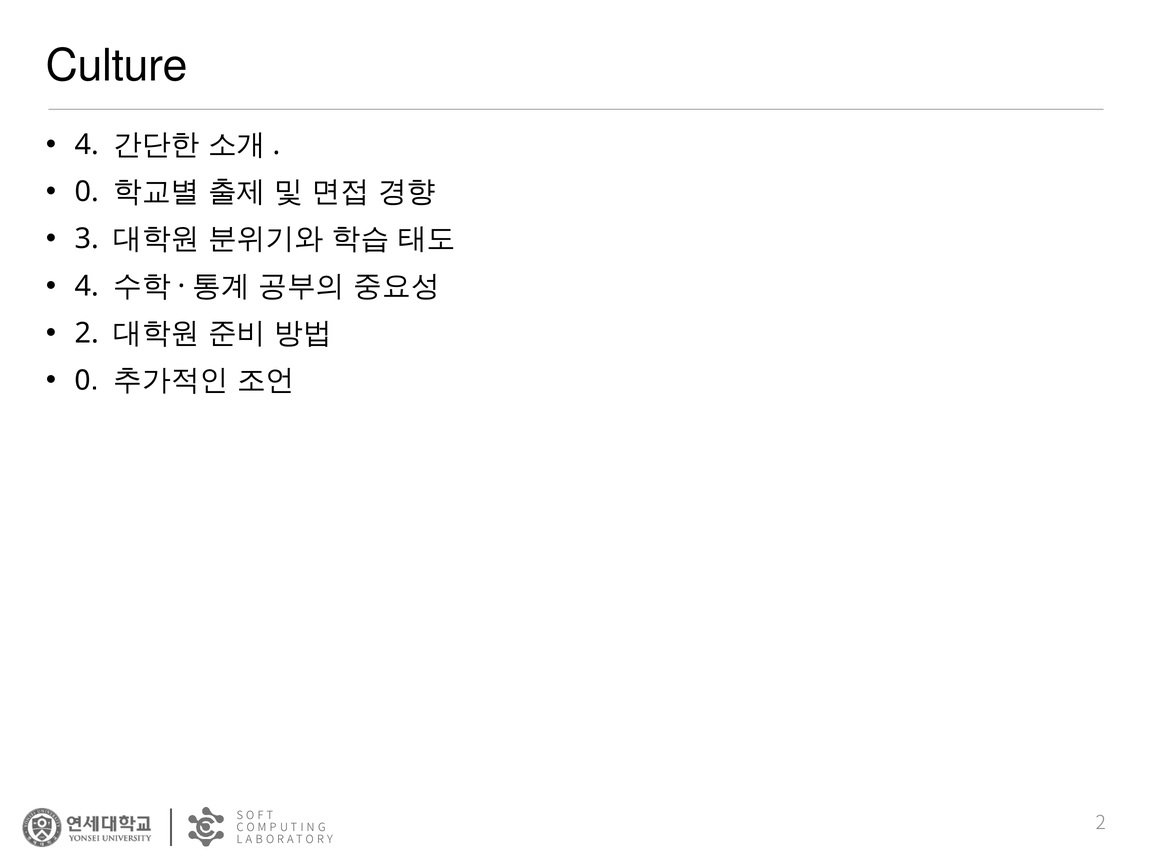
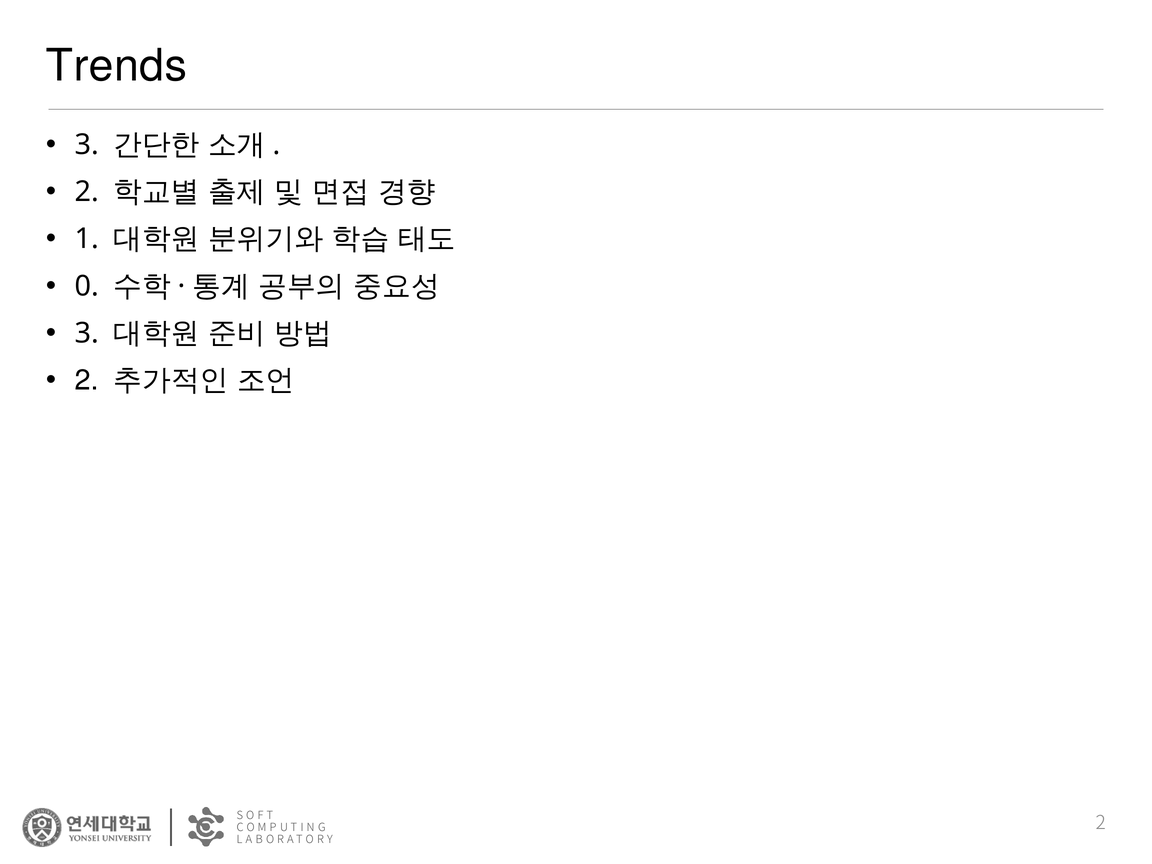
Culture: Culture -> Trends
4 at (87, 145): 4 -> 3
0 at (87, 192): 0 -> 2
3: 3 -> 1
4 at (87, 286): 4 -> 0
2 at (87, 333): 2 -> 3
0 at (87, 380): 0 -> 2
